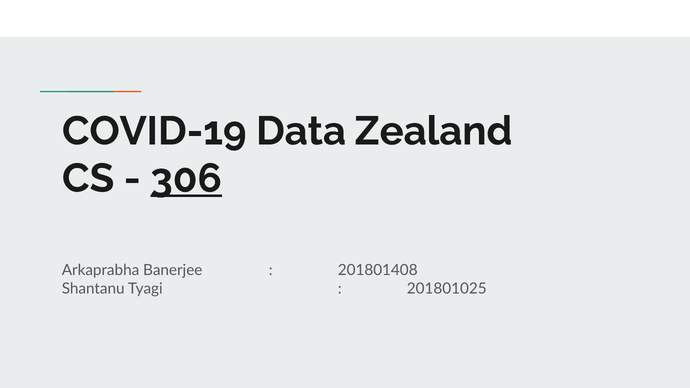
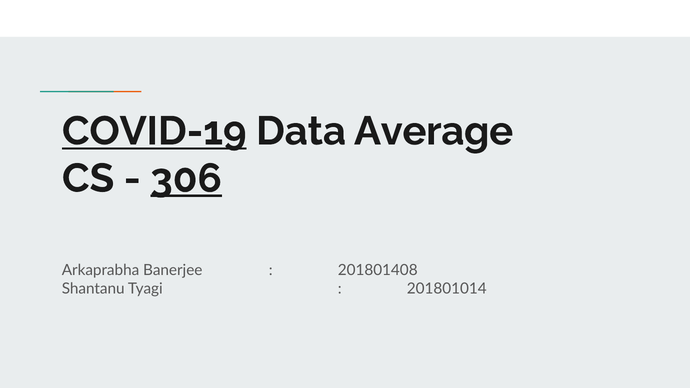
COVID-19 underline: none -> present
Zealand: Zealand -> Average
201801025: 201801025 -> 201801014
